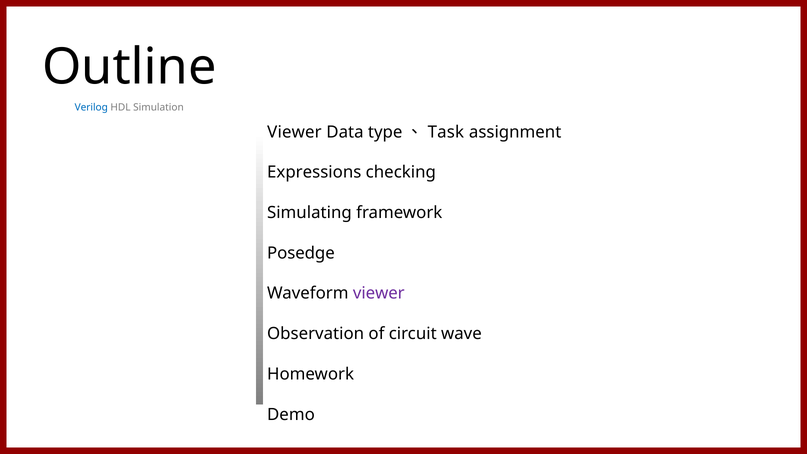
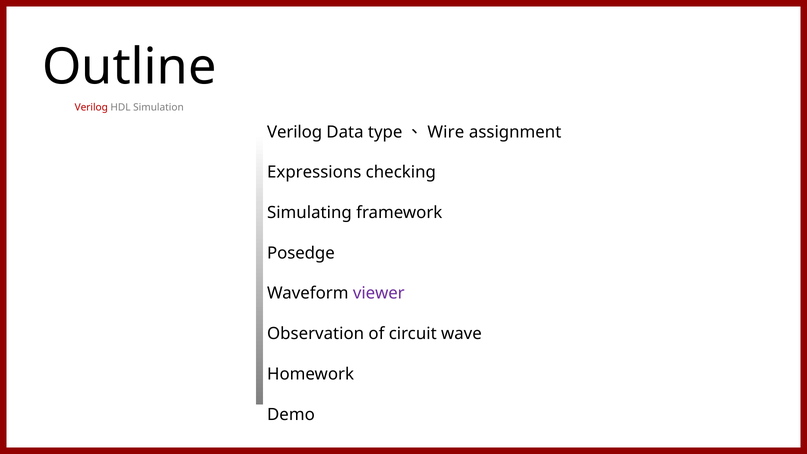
Verilog at (91, 107) colour: blue -> red
Viewer at (294, 132): Viewer -> Verilog
Task: Task -> Wire
